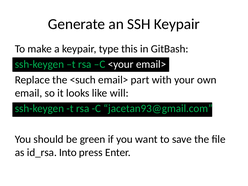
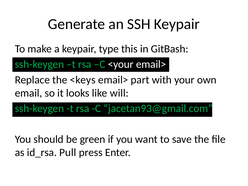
<such: <such -> <keys
Into: Into -> Pull
